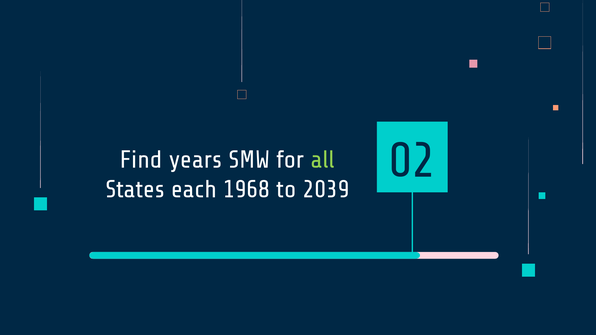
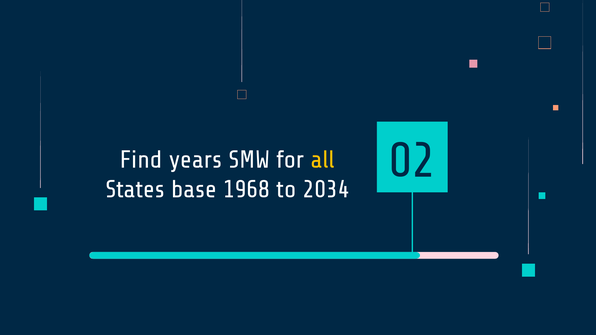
all colour: light green -> yellow
each: each -> base
2039: 2039 -> 2034
